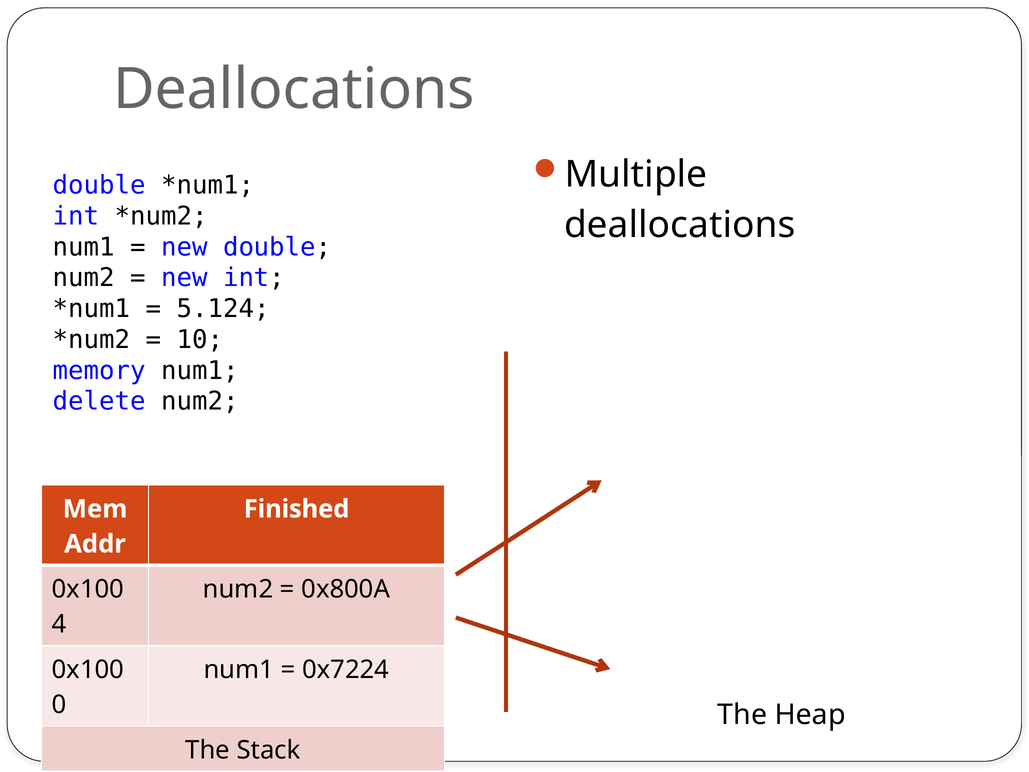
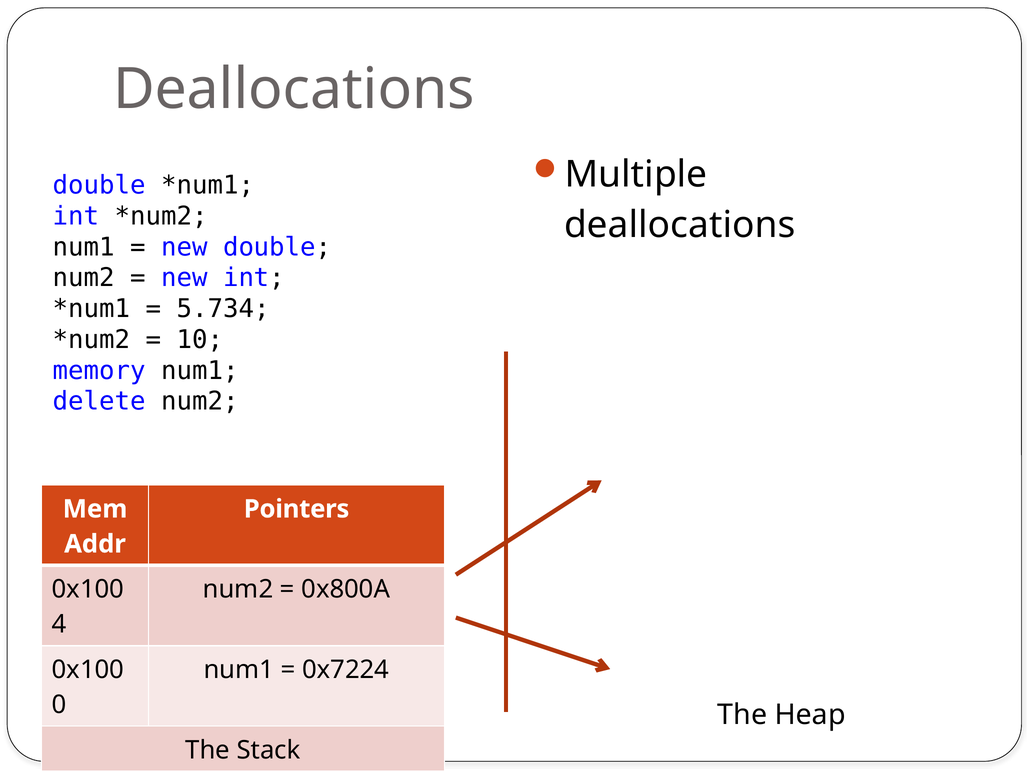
5.124: 5.124 -> 5.734
Finished: Finished -> Pointers
